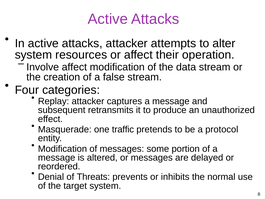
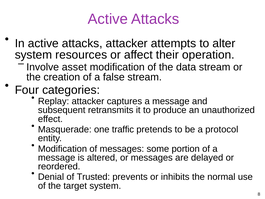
Involve affect: affect -> asset
Threats: Threats -> Trusted
